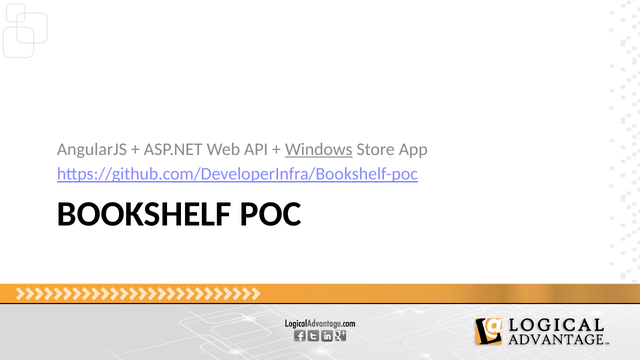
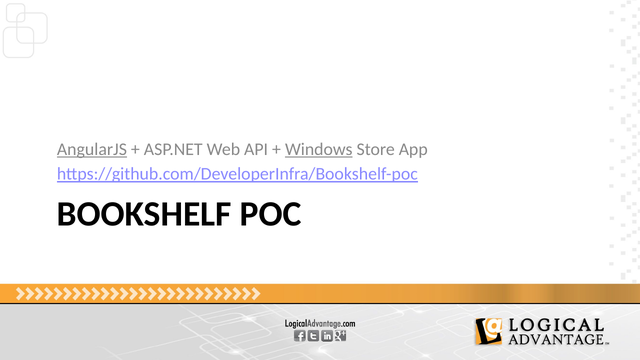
AngularJS underline: none -> present
